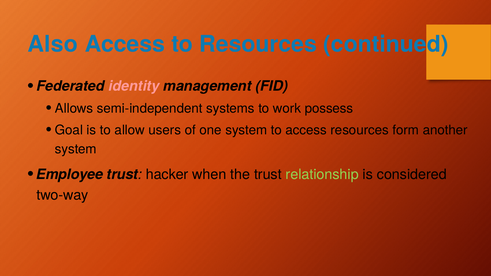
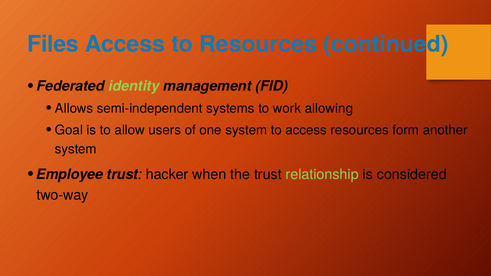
Also: Also -> Files
identity colour: pink -> light green
possess: possess -> allowing
